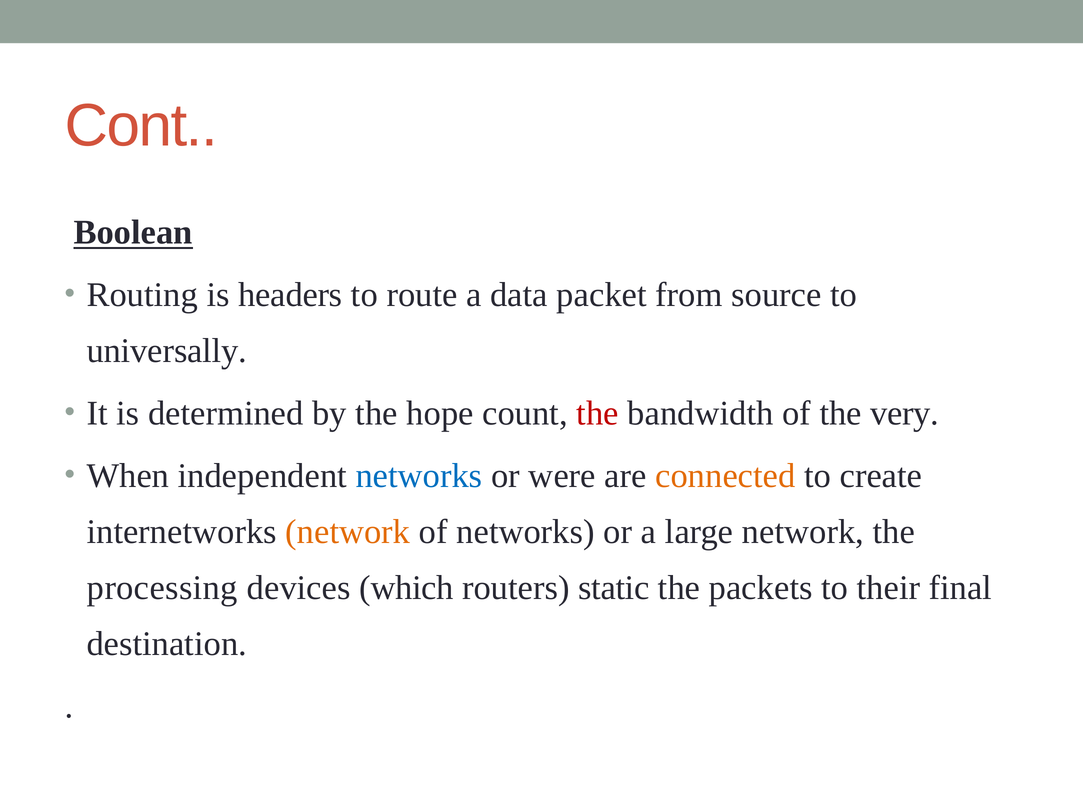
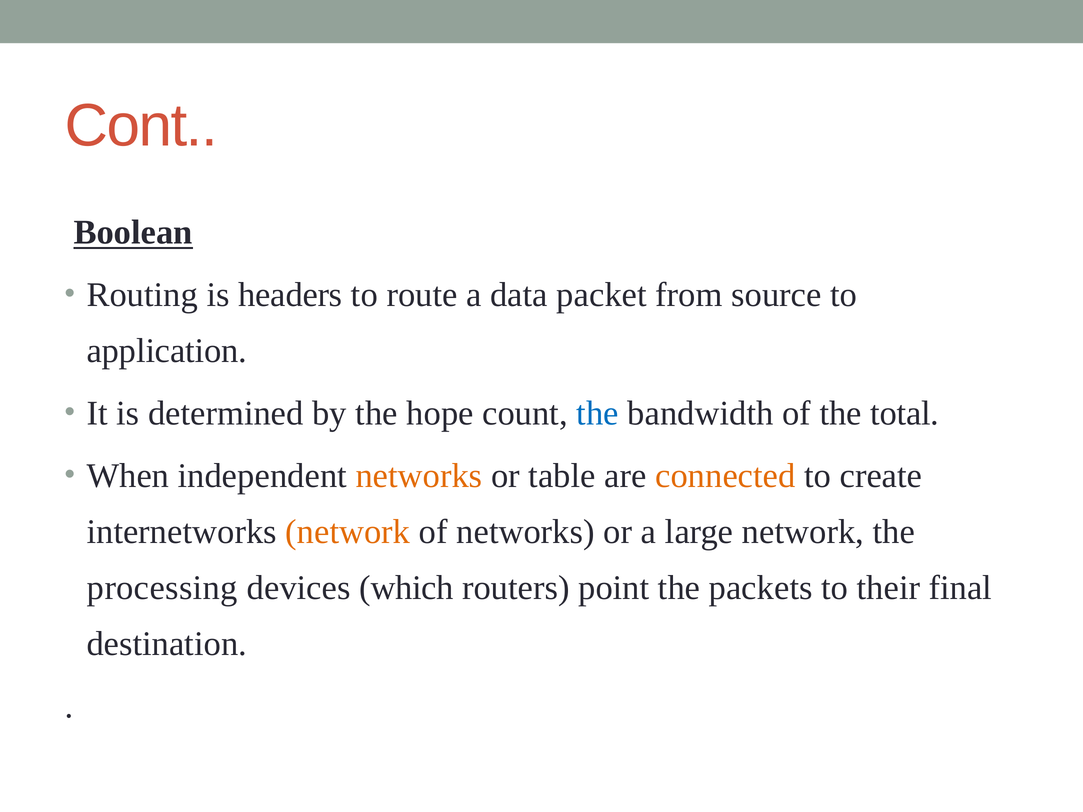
universally: universally -> application
the at (598, 414) colour: red -> blue
very: very -> total
networks at (419, 476) colour: blue -> orange
were: were -> table
static: static -> point
